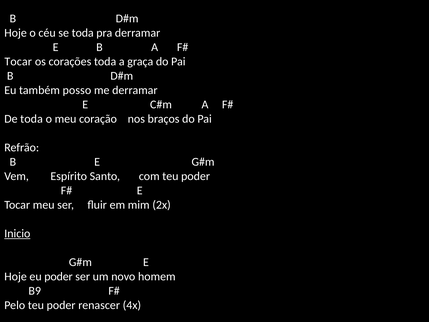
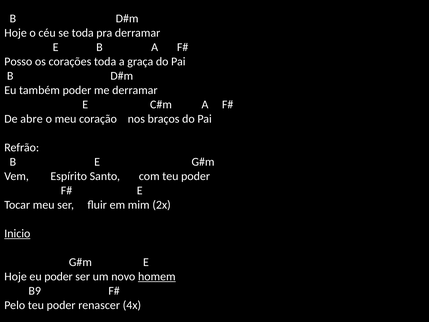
Tocar at (18, 61): Tocar -> Posso
também posso: posso -> poder
De toda: toda -> abre
homem underline: none -> present
